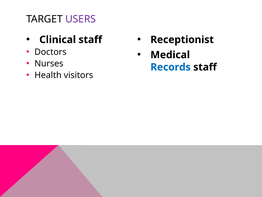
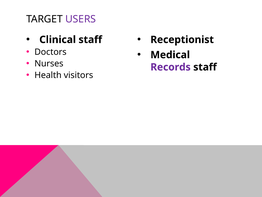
Records colour: blue -> purple
